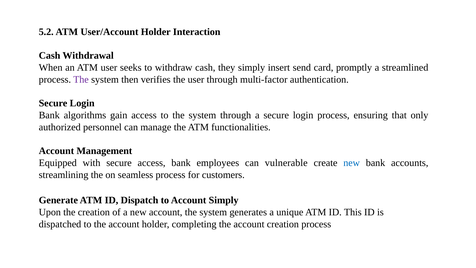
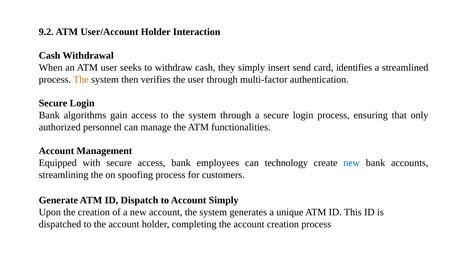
5.2: 5.2 -> 9.2
promptly: promptly -> identifies
The at (81, 79) colour: purple -> orange
vulnerable: vulnerable -> technology
seamless: seamless -> spoofing
